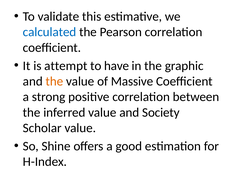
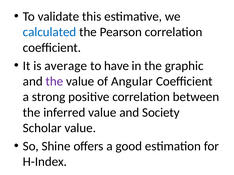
attempt: attempt -> average
the at (54, 82) colour: orange -> purple
Massive: Massive -> Angular
